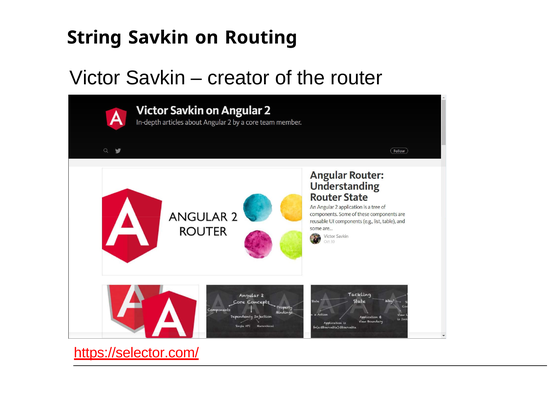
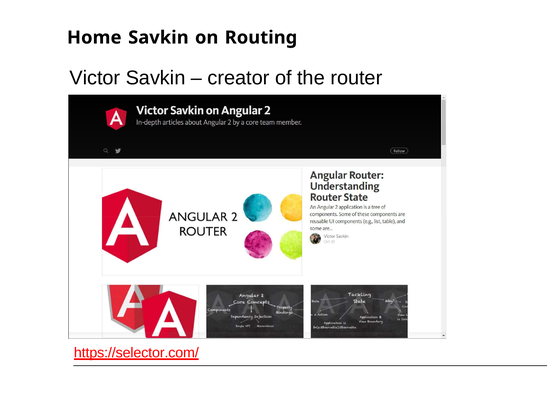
String: String -> Home
